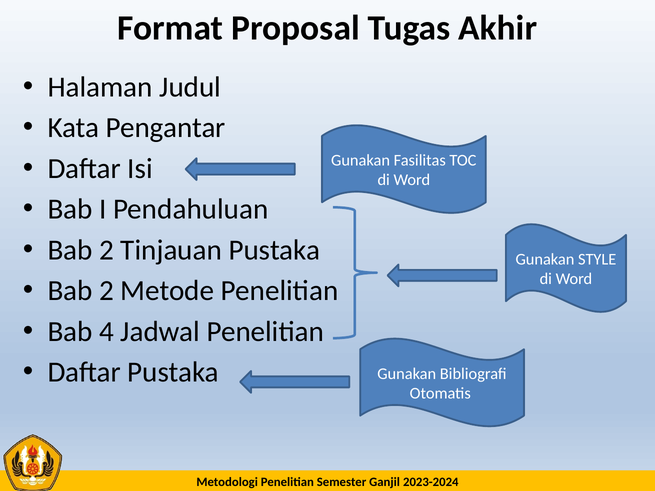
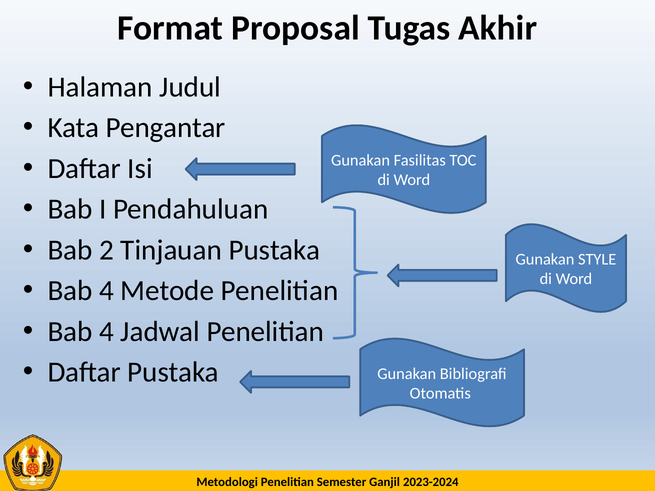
2 at (106, 291): 2 -> 4
